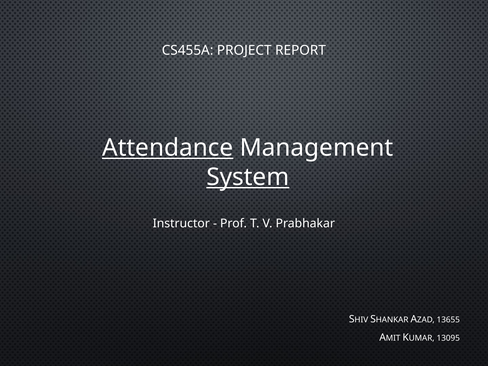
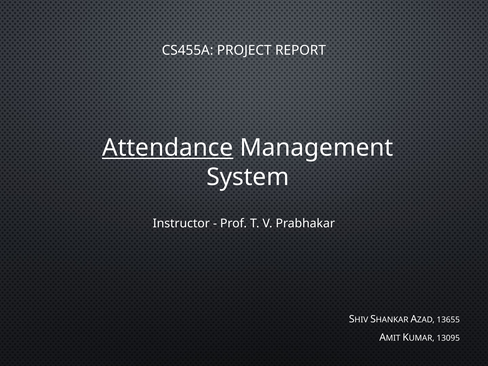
System underline: present -> none
